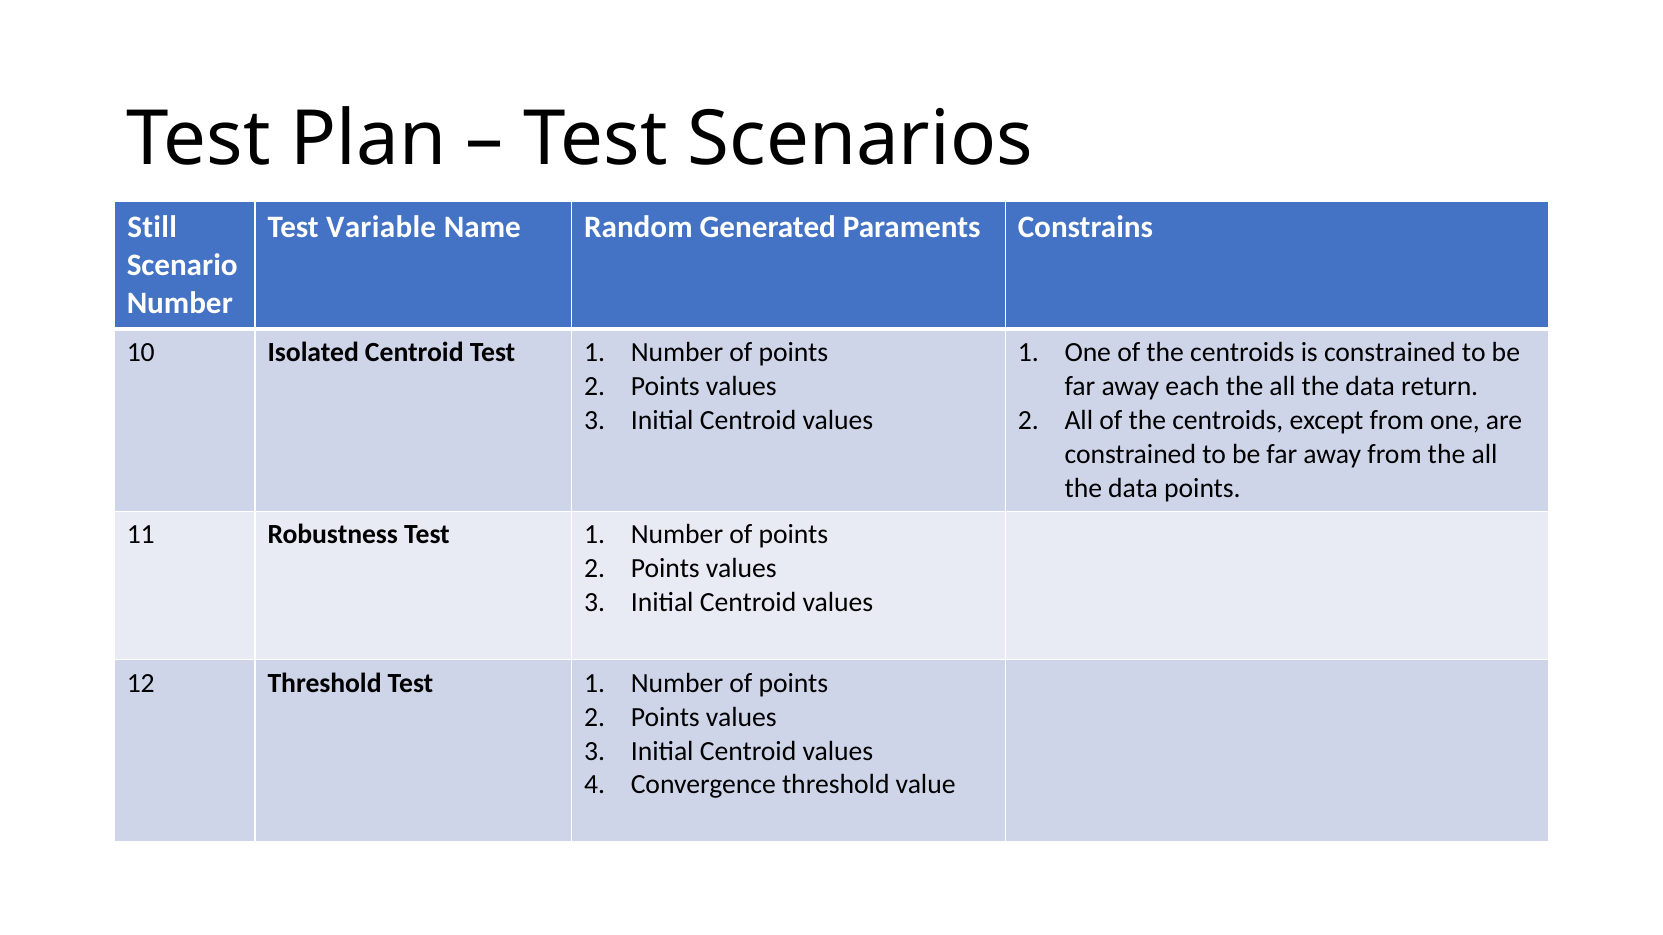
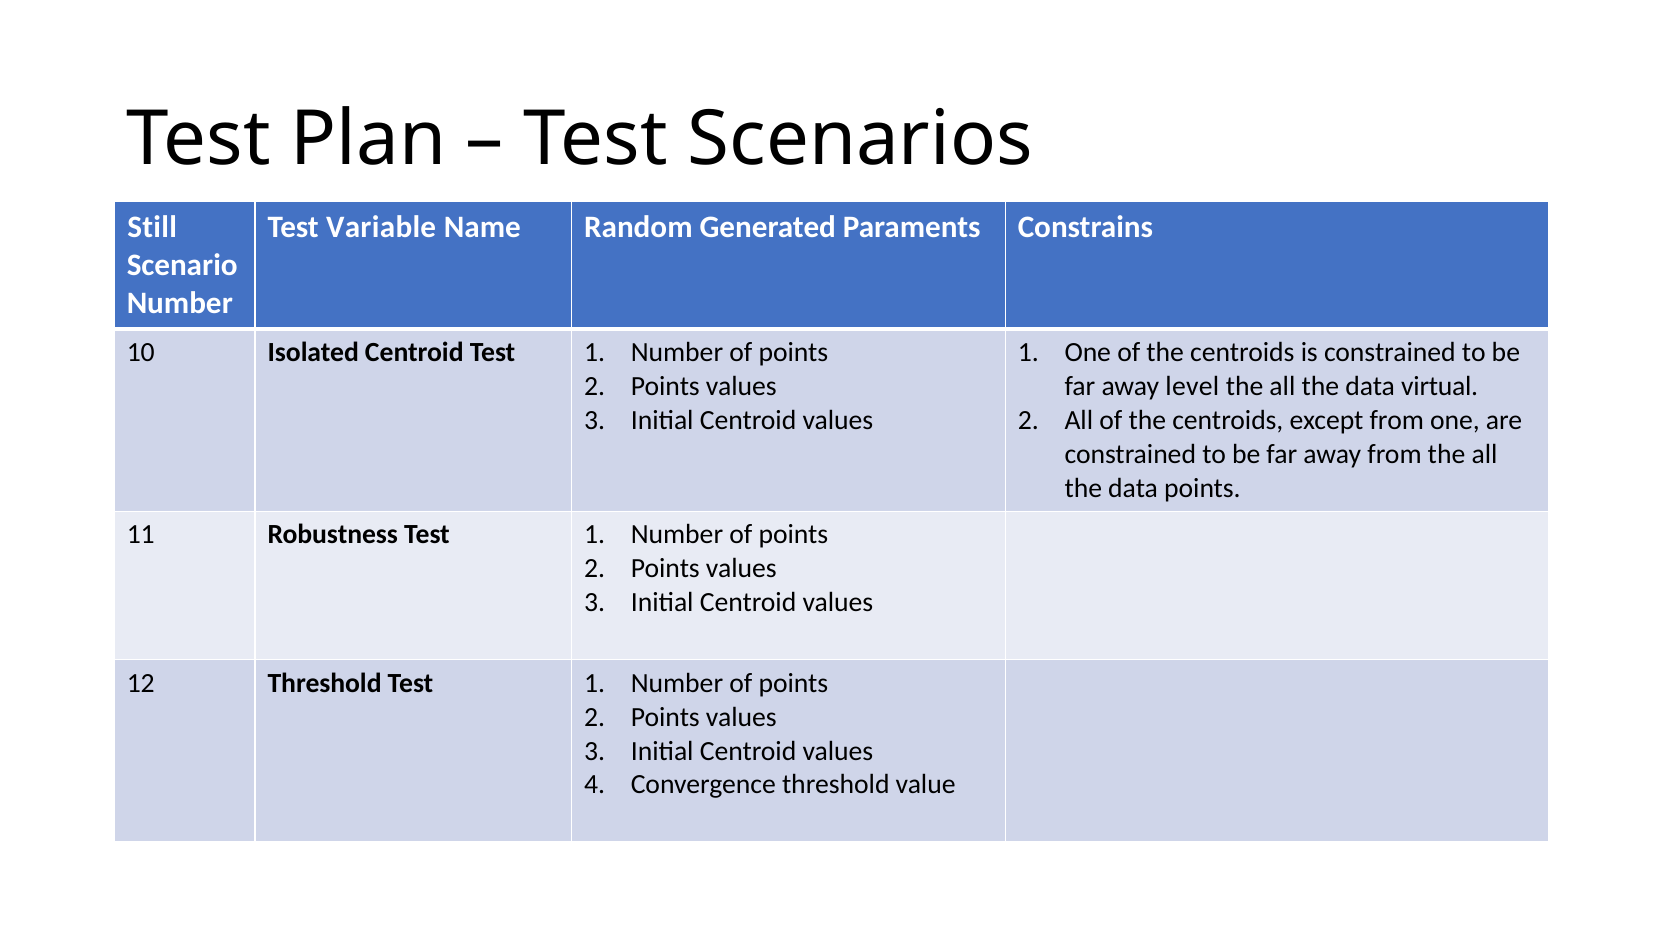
each: each -> level
return: return -> virtual
